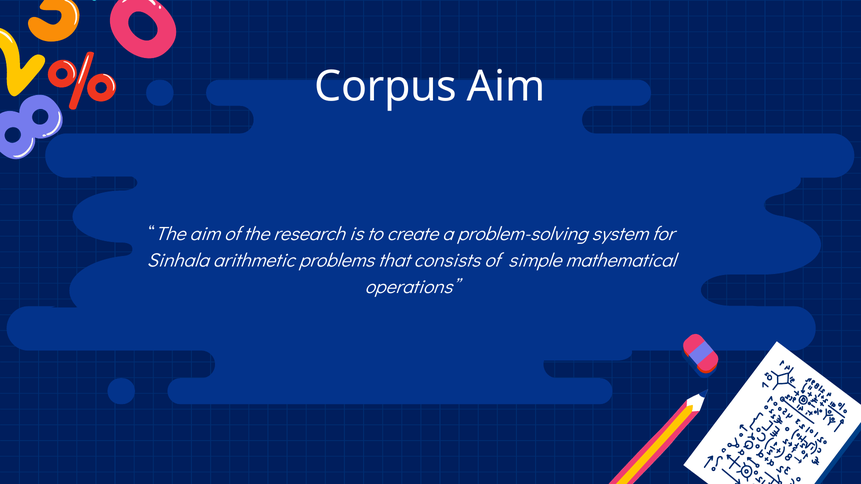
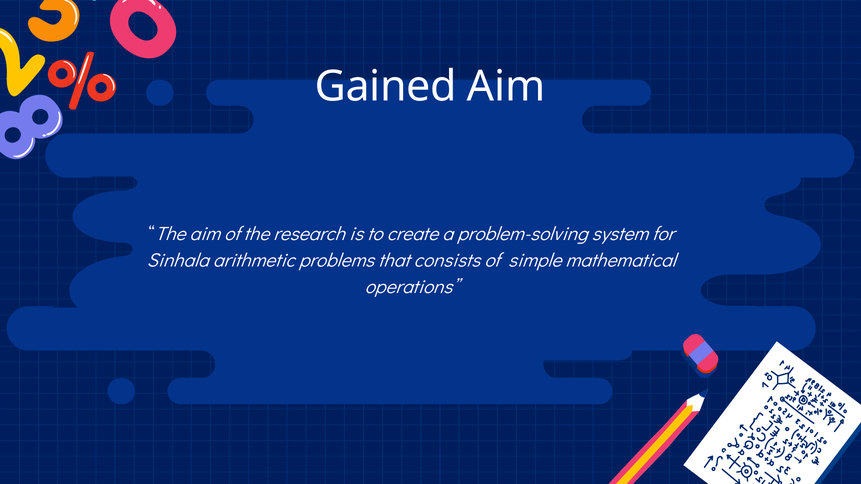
Corpus: Corpus -> Gained
